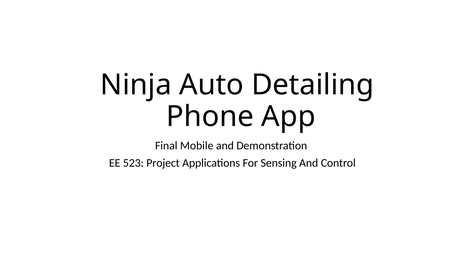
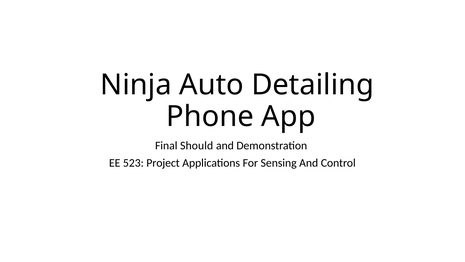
Mobile: Mobile -> Should
